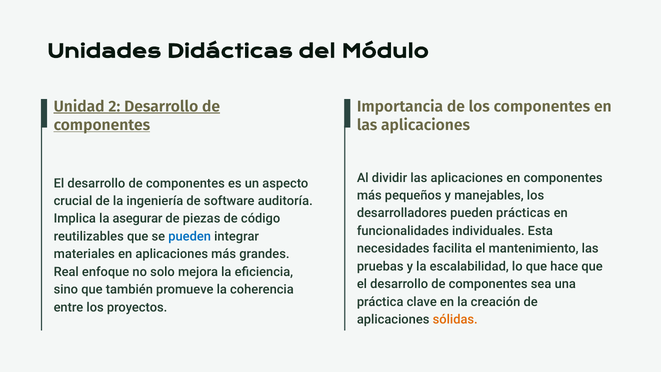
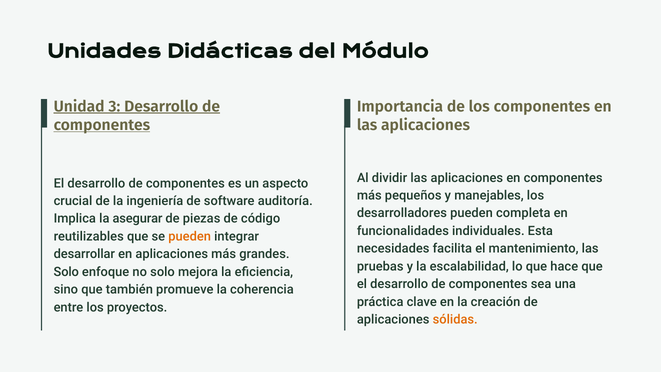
2: 2 -> 3
prácticas: prácticas -> completa
pueden at (190, 236) colour: blue -> orange
materiales: materiales -> desarrollar
Real at (66, 272): Real -> Solo
